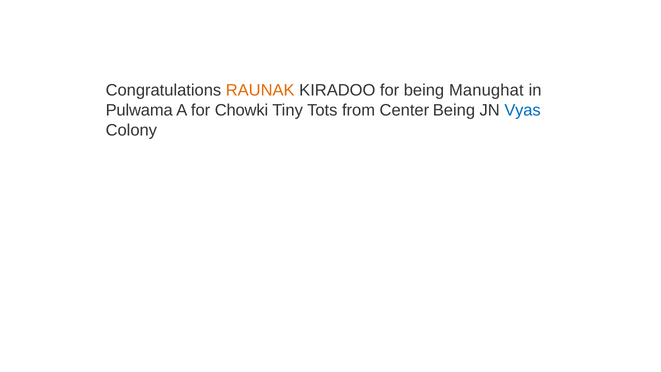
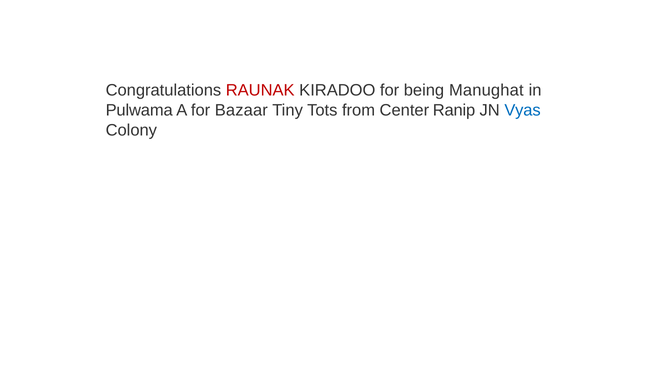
RAUNAK colour: orange -> red
Chowki: Chowki -> Bazaar
Center Being: Being -> Ranip
